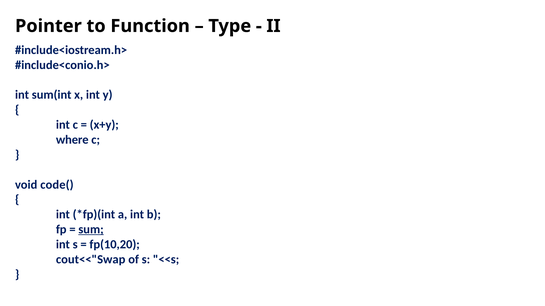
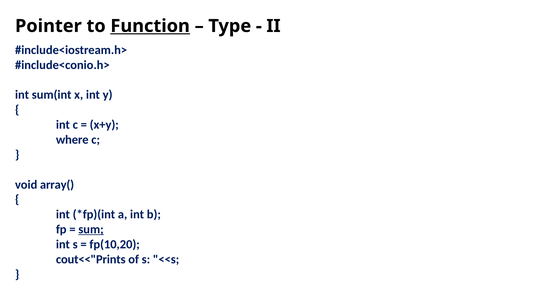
Function underline: none -> present
code(: code( -> array(
cout<<"Swap: cout<<"Swap -> cout<<"Prints
